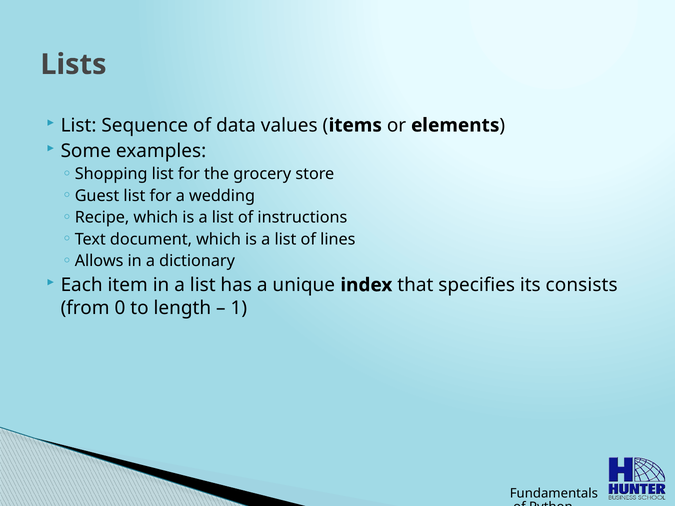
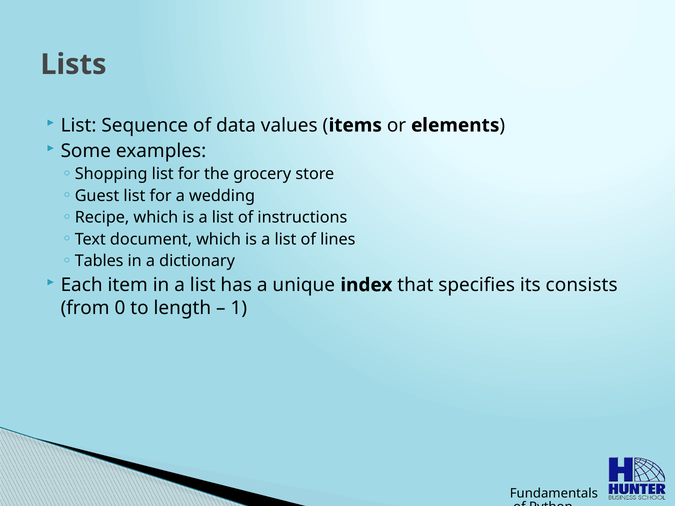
Allows: Allows -> Tables
